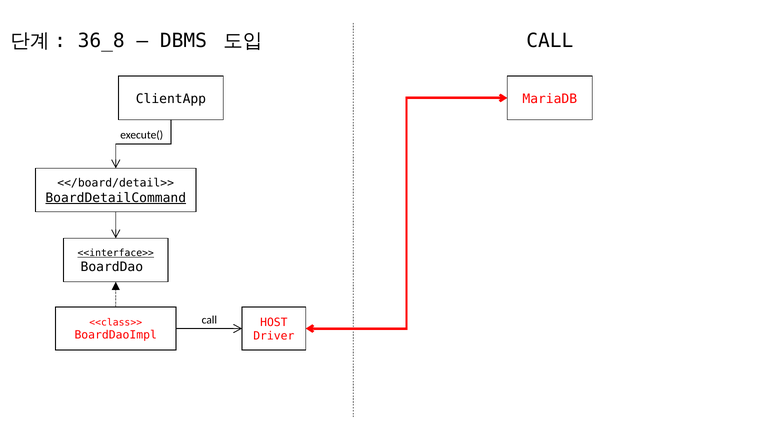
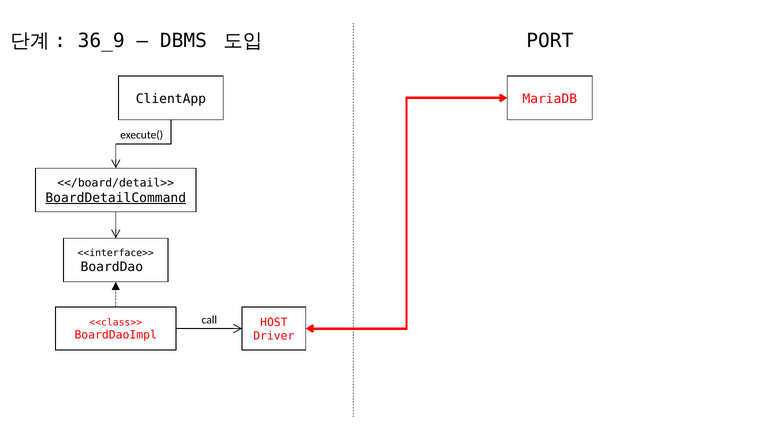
36_8: 36_8 -> 36_9
CALL at (550, 41): CALL -> PORT
<<interface>> underline: present -> none
